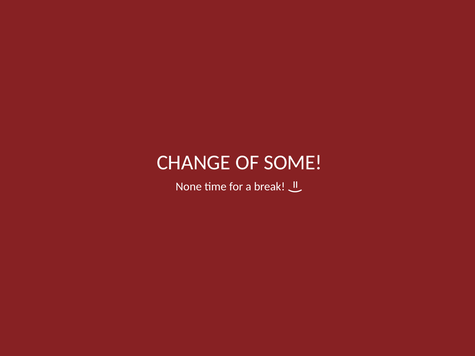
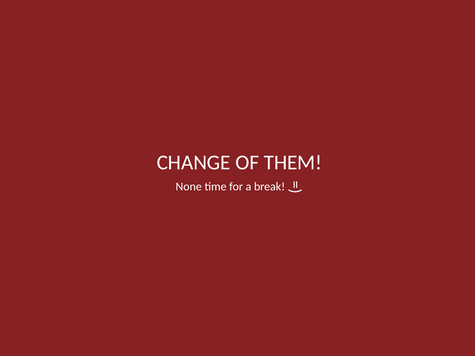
SOME: SOME -> THEM
